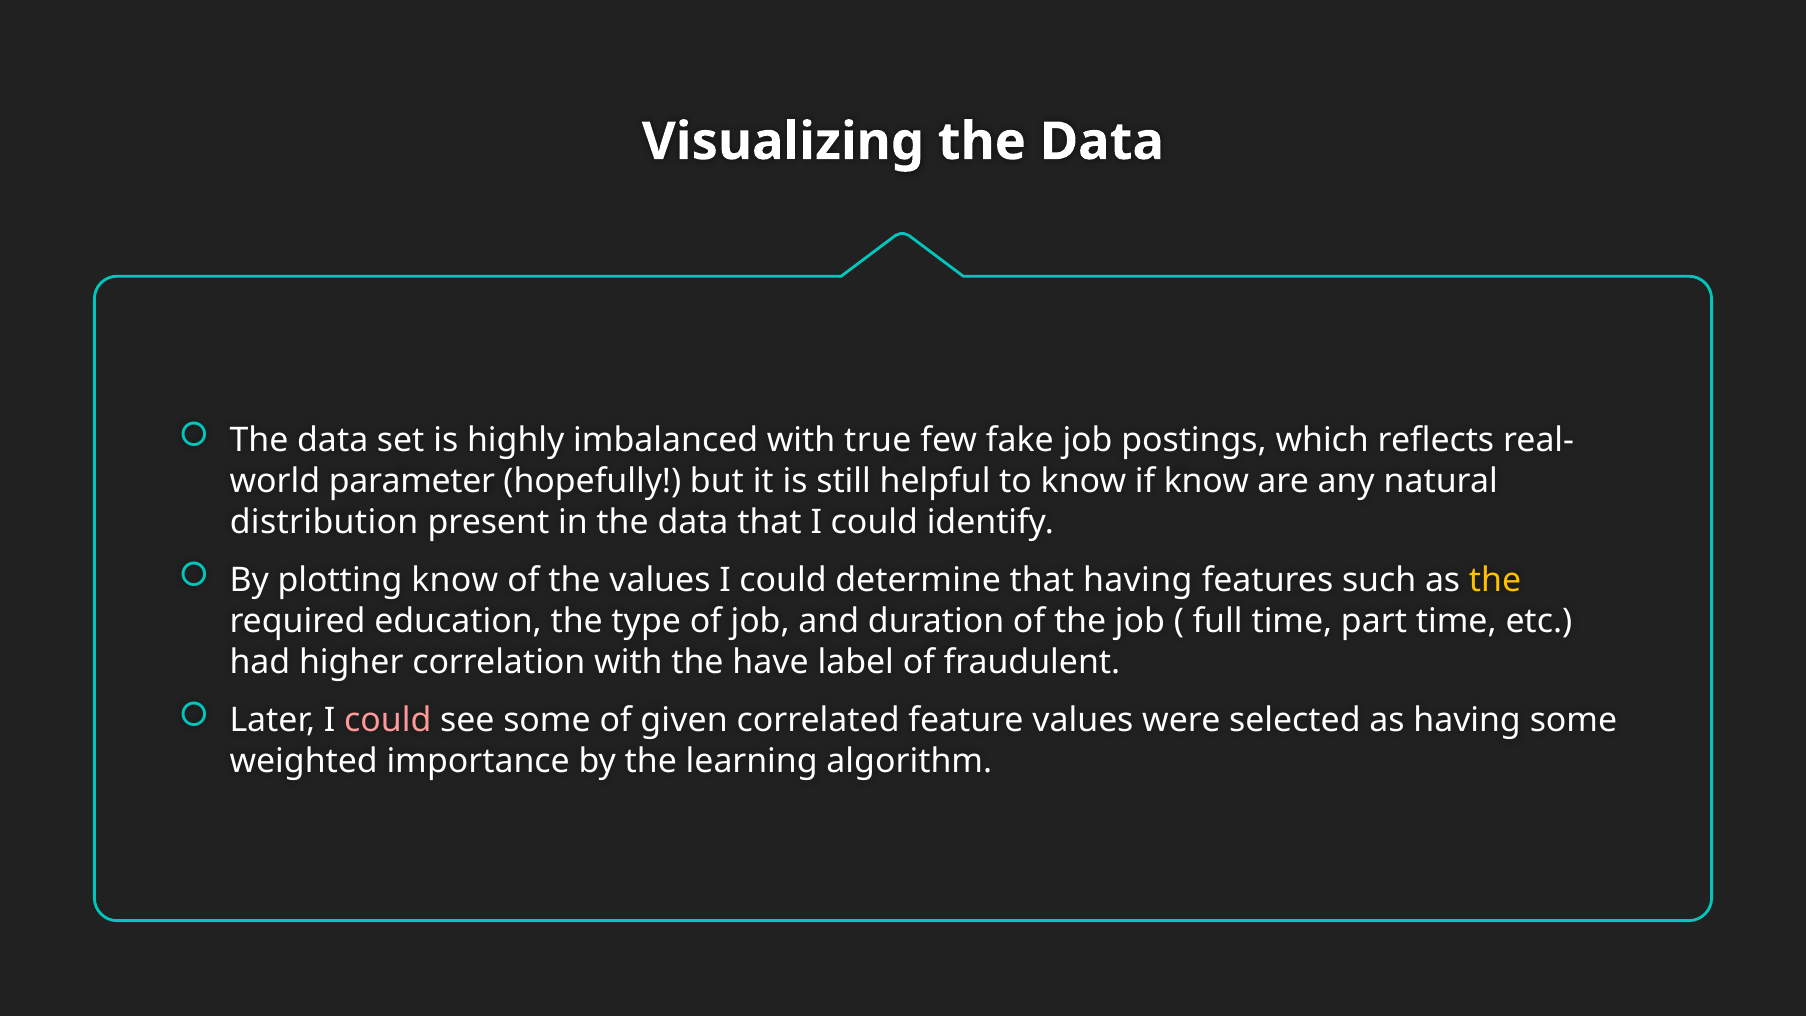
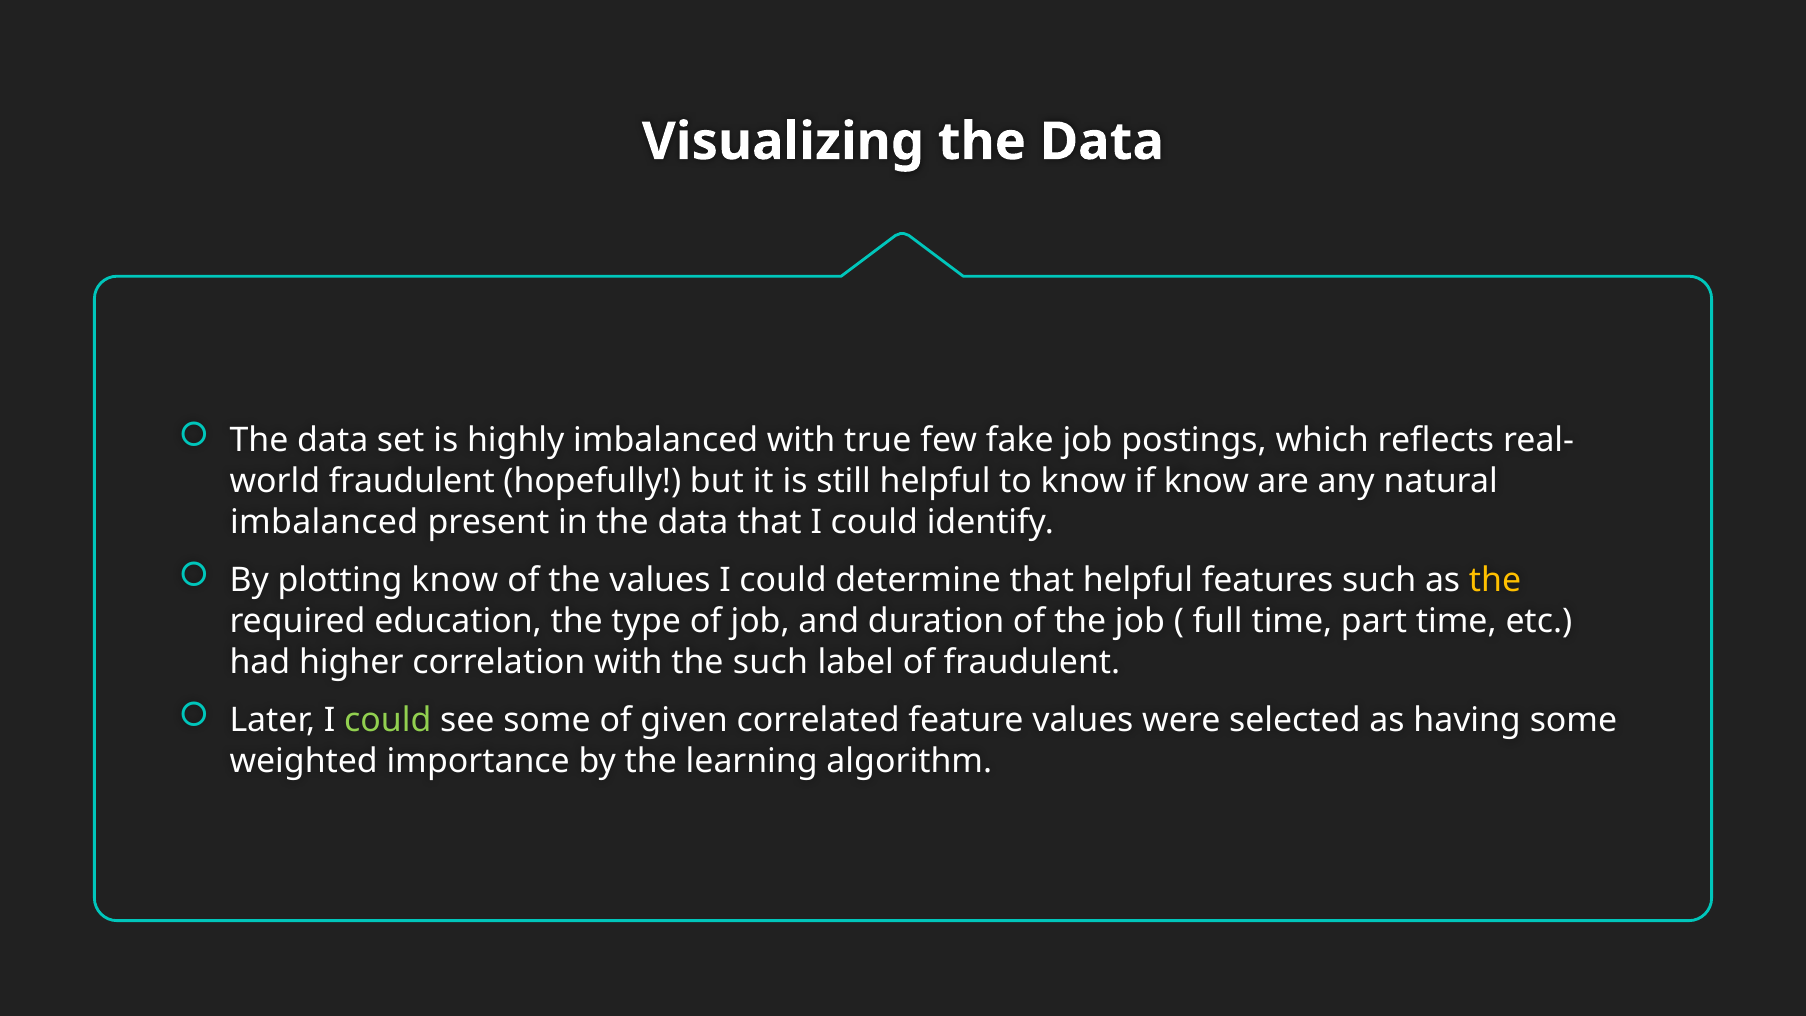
parameter at (412, 481): parameter -> fraudulent
distribution at (324, 522): distribution -> imbalanced
that having: having -> helpful
the have: have -> such
could at (388, 721) colour: pink -> light green
